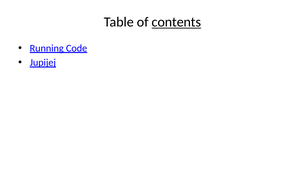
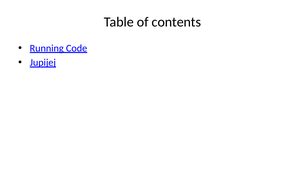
contents underline: present -> none
